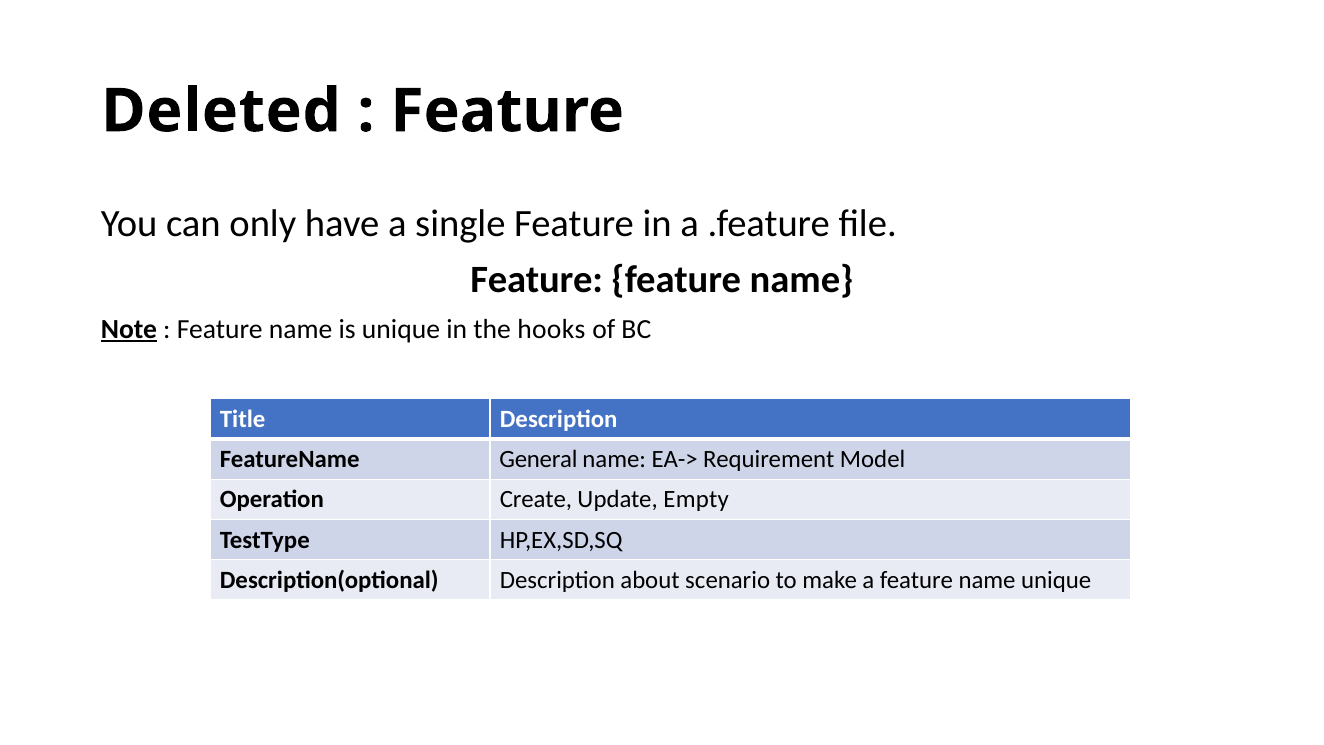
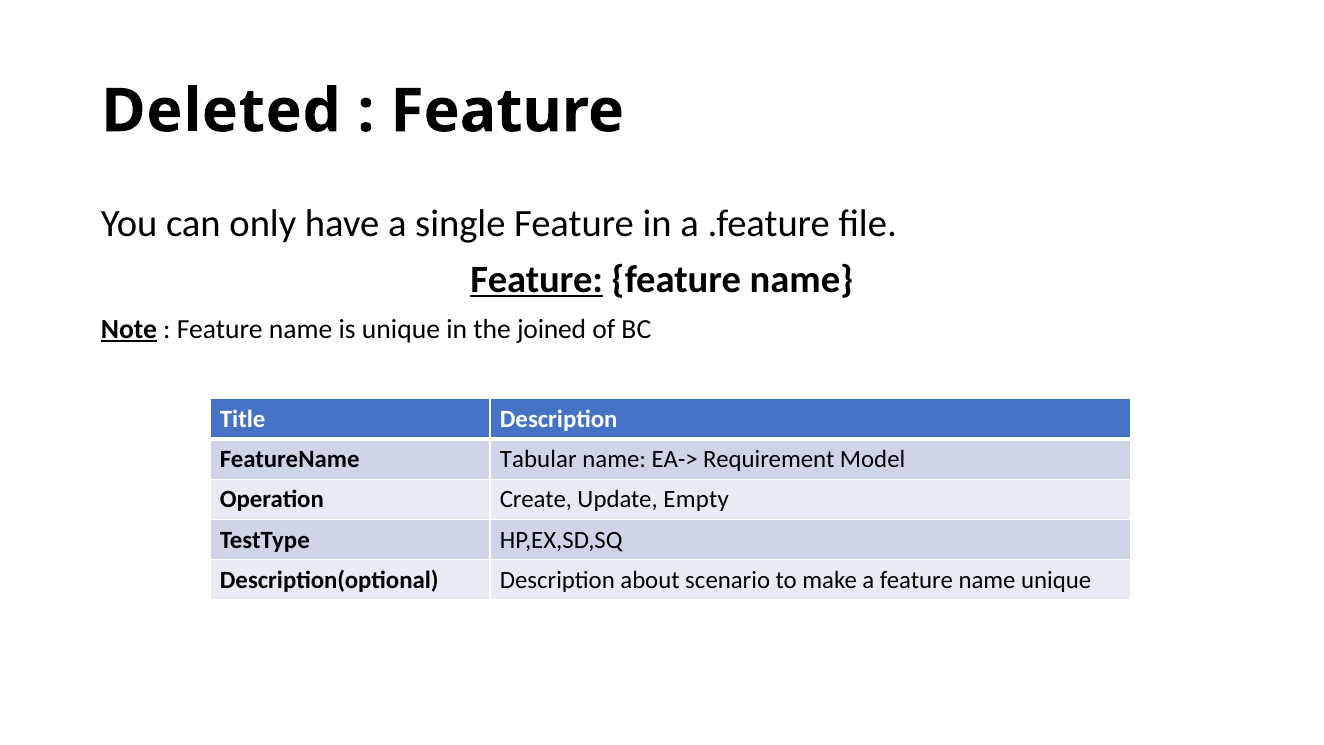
Feature at (537, 279) underline: none -> present
hooks: hooks -> joined
General: General -> Tabular
